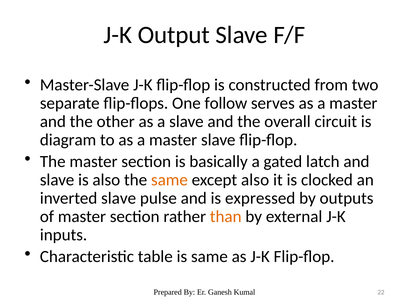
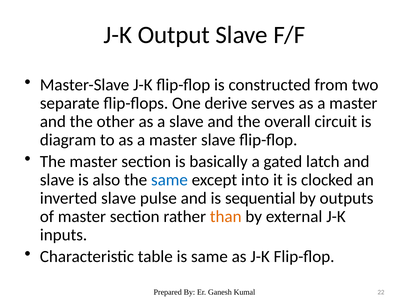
follow: follow -> derive
same at (169, 180) colour: orange -> blue
except also: also -> into
expressed: expressed -> sequential
